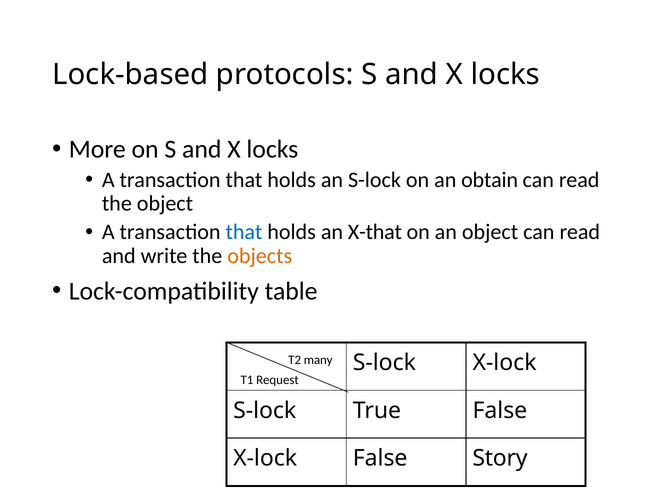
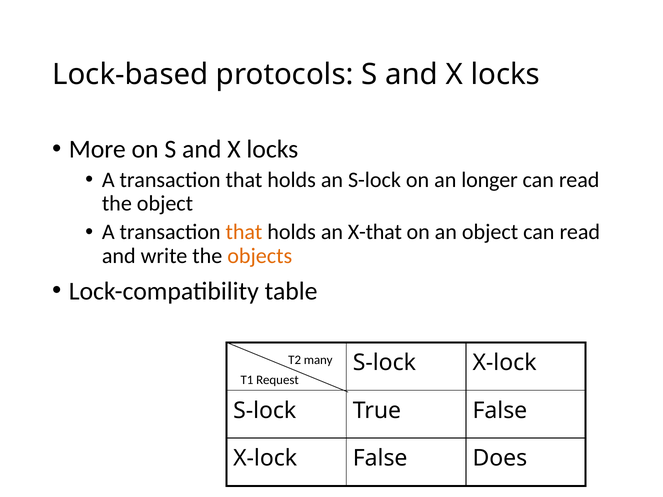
obtain: obtain -> longer
that at (244, 232) colour: blue -> orange
Story: Story -> Does
